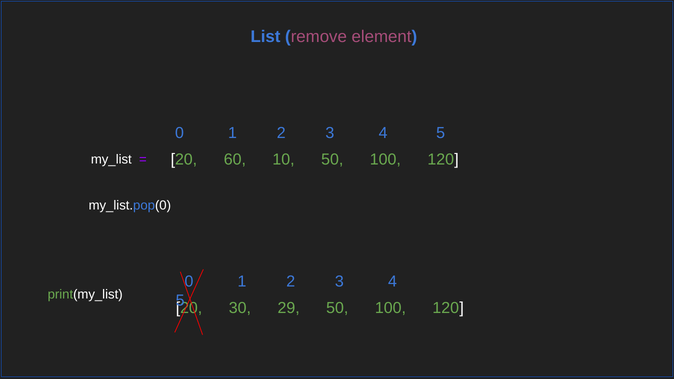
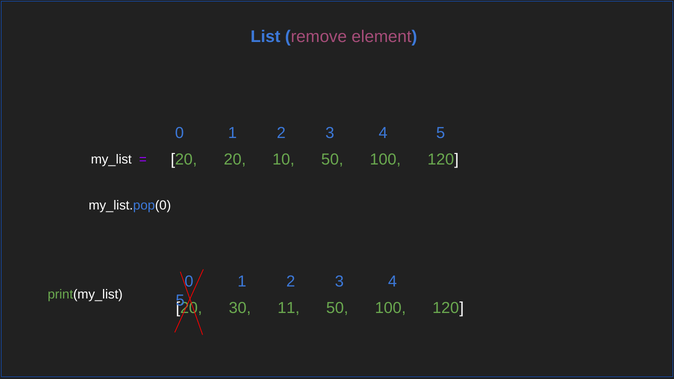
20 60: 60 -> 20
29: 29 -> 11
